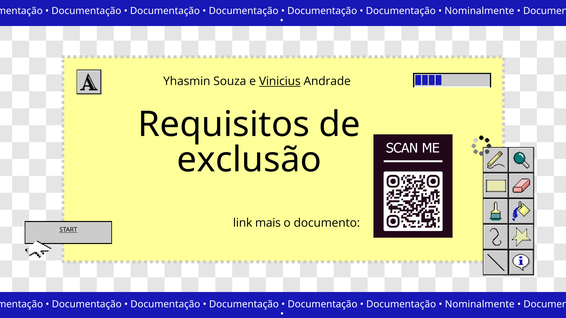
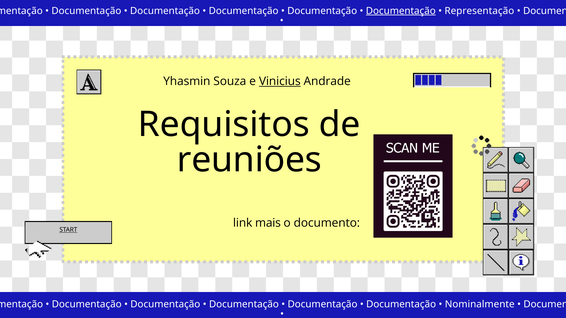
Documentação at (401, 11) underline: none -> present
Nominalmente at (479, 11): Nominalmente -> Representação
exclusão: exclusão -> reuniões
